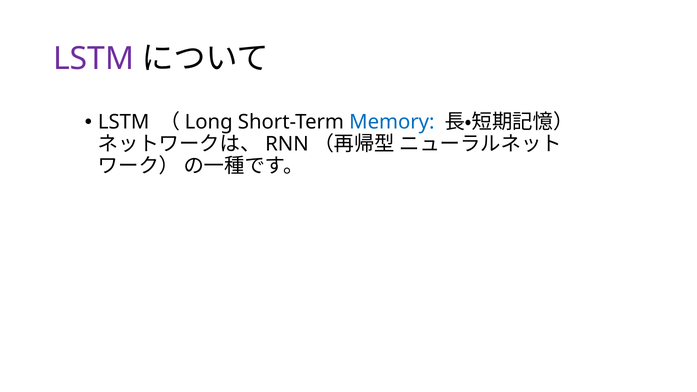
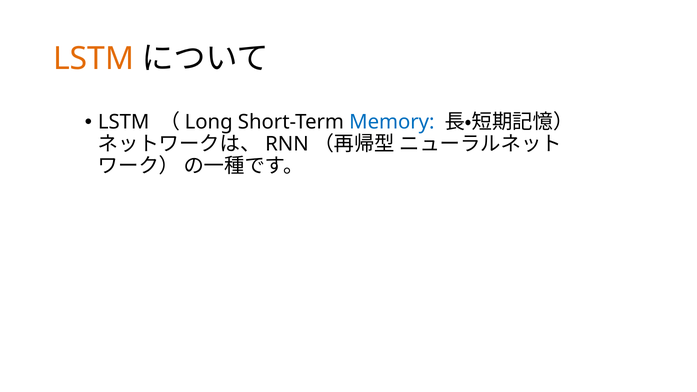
LSTM at (94, 59) colour: purple -> orange
